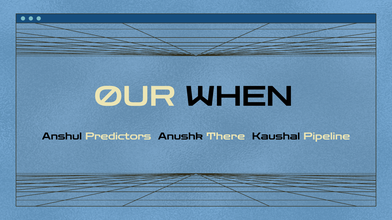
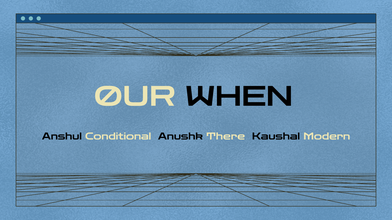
Predictors: Predictors -> Conditional
Pipeline: Pipeline -> Modern
